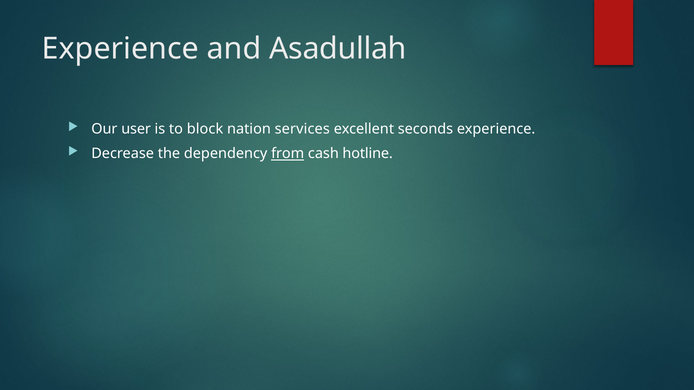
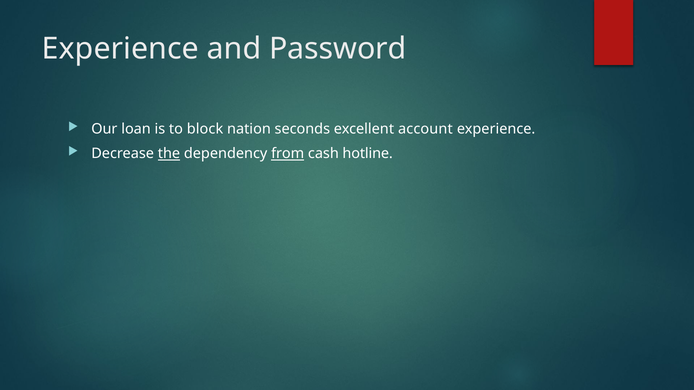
Asadullah: Asadullah -> Password
user: user -> loan
services: services -> seconds
seconds: seconds -> account
the underline: none -> present
